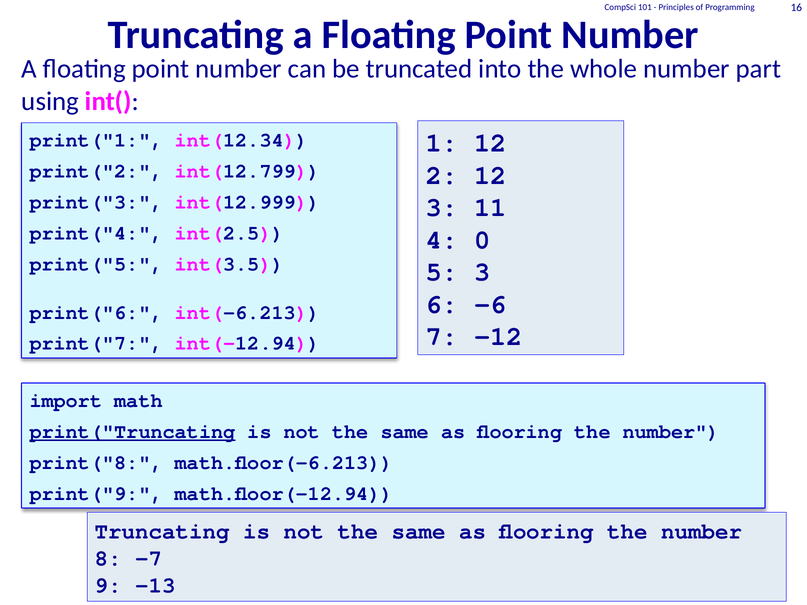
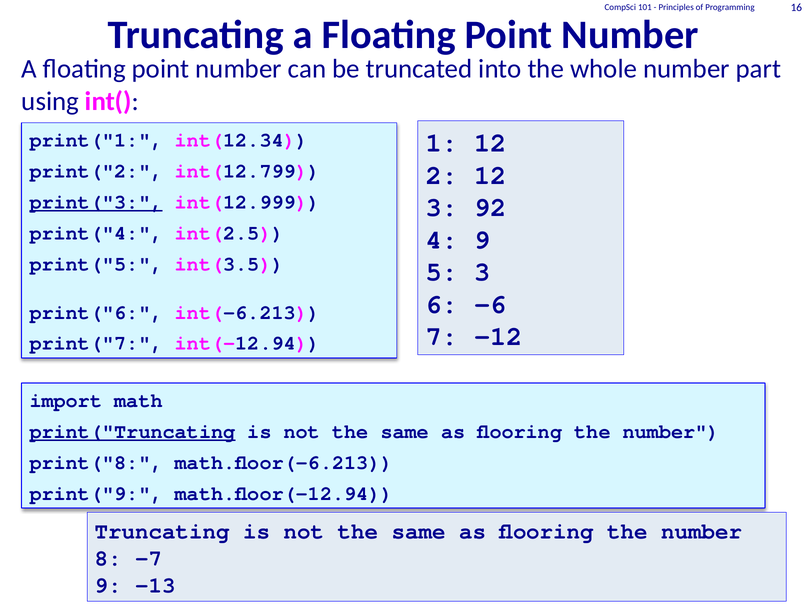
print("3 underline: none -> present
11: 11 -> 92
4 0: 0 -> 9
